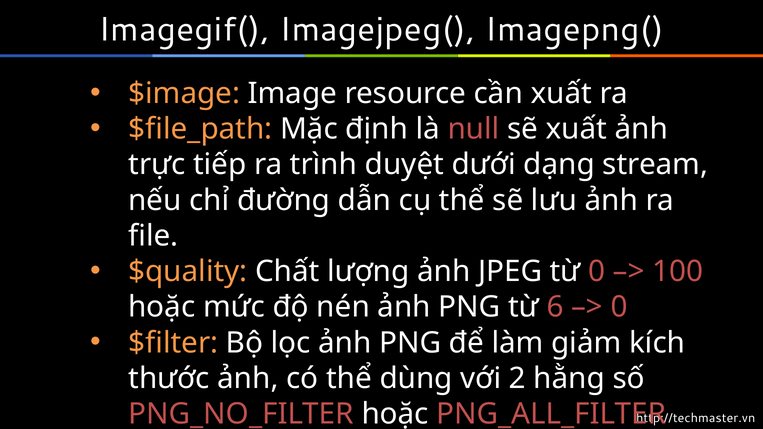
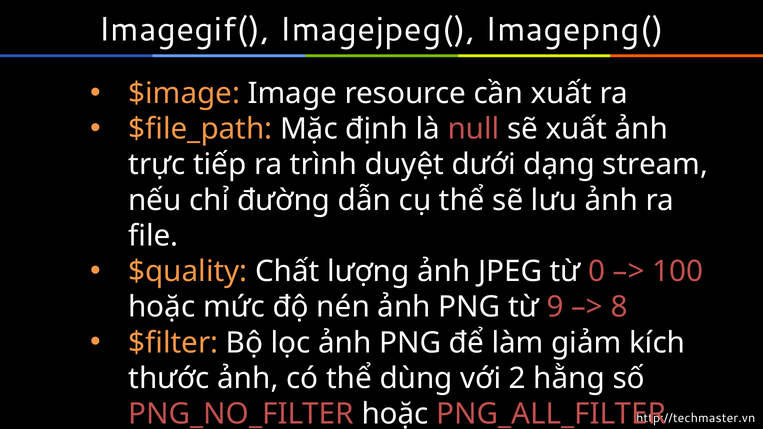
6: 6 -> 9
0 at (619, 307): 0 -> 8
